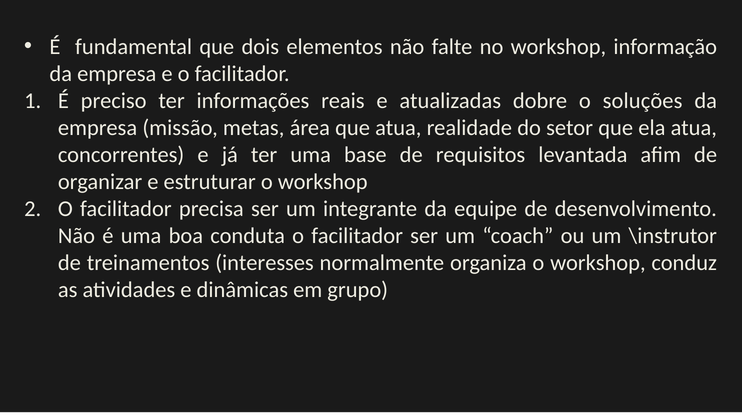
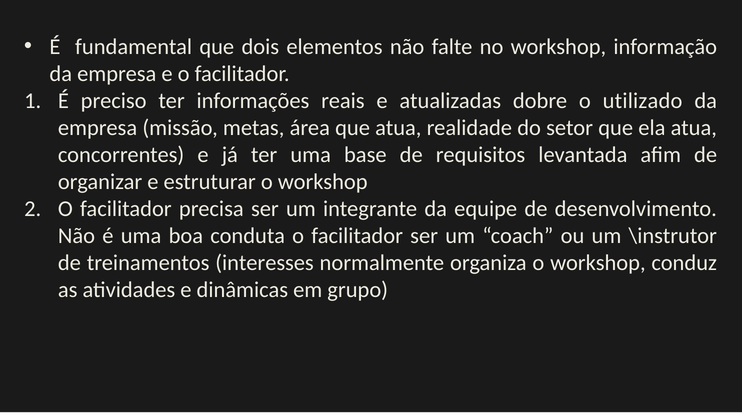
soluções: soluções -> utilizado
